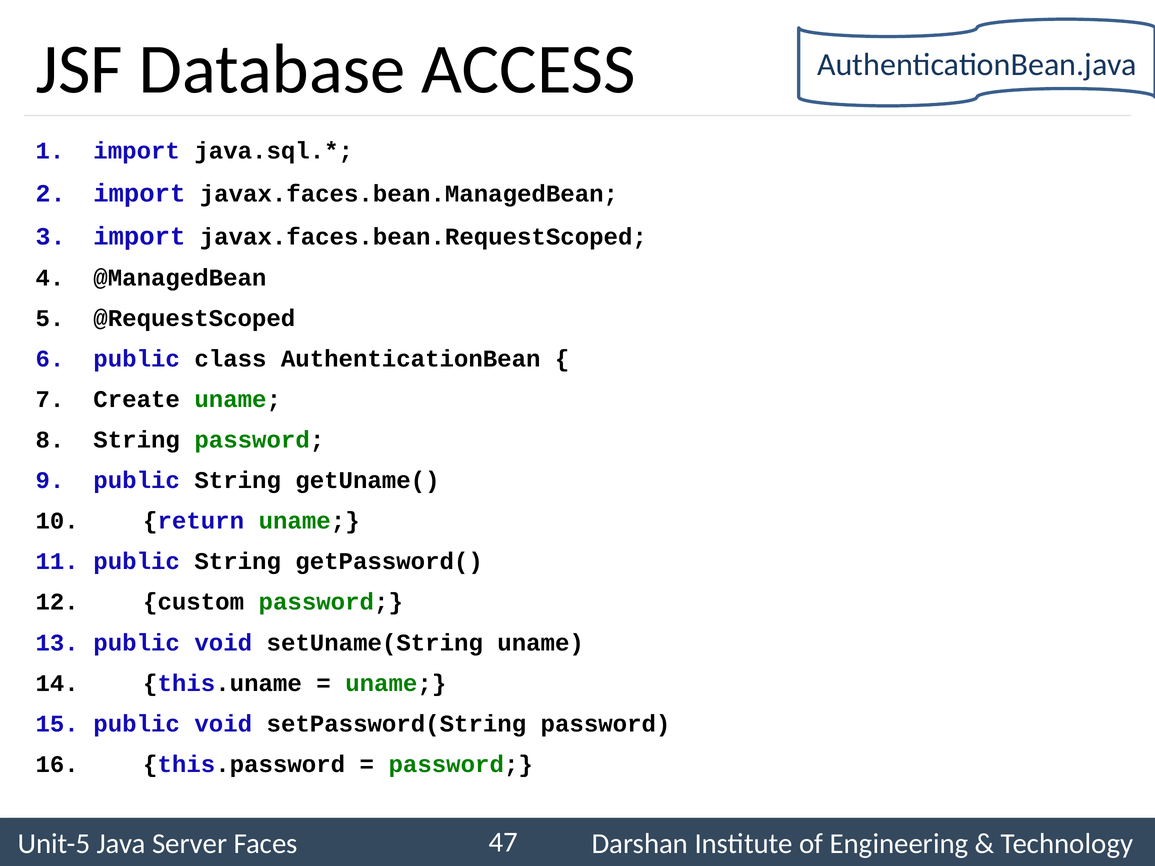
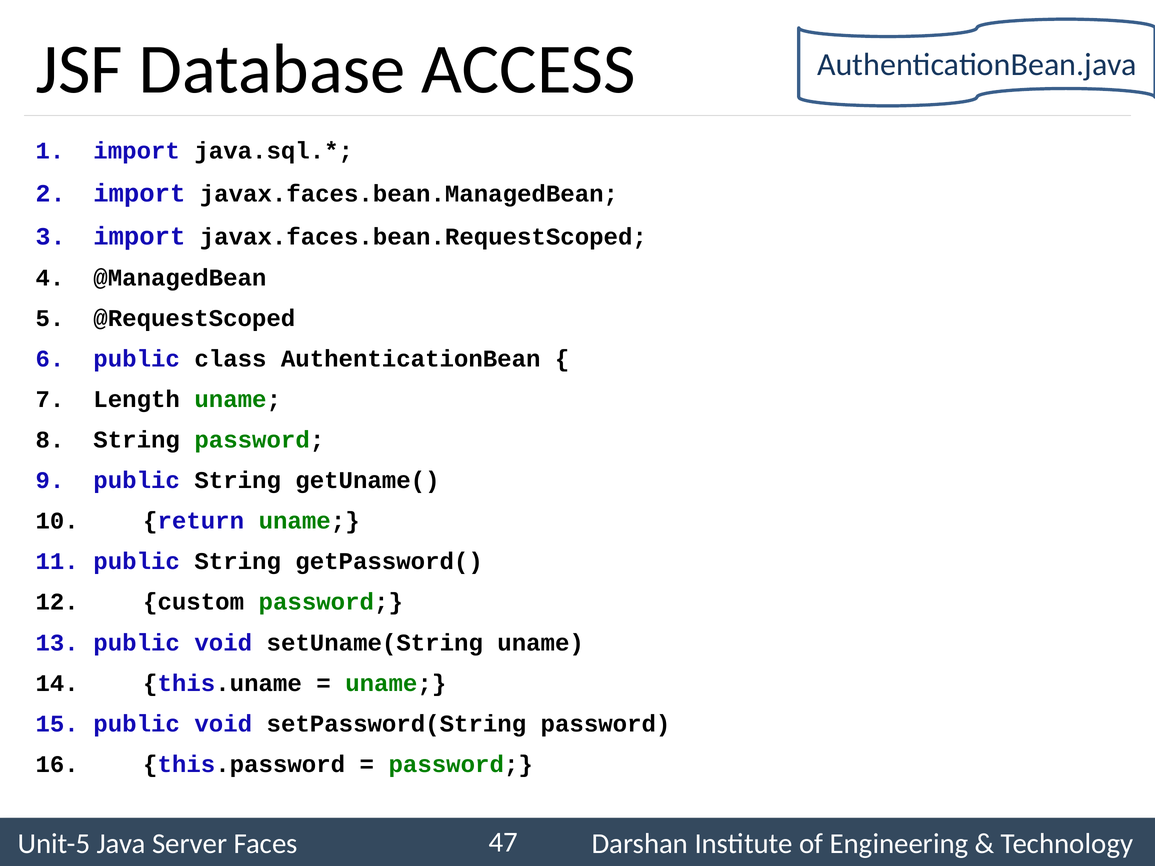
Create: Create -> Length
